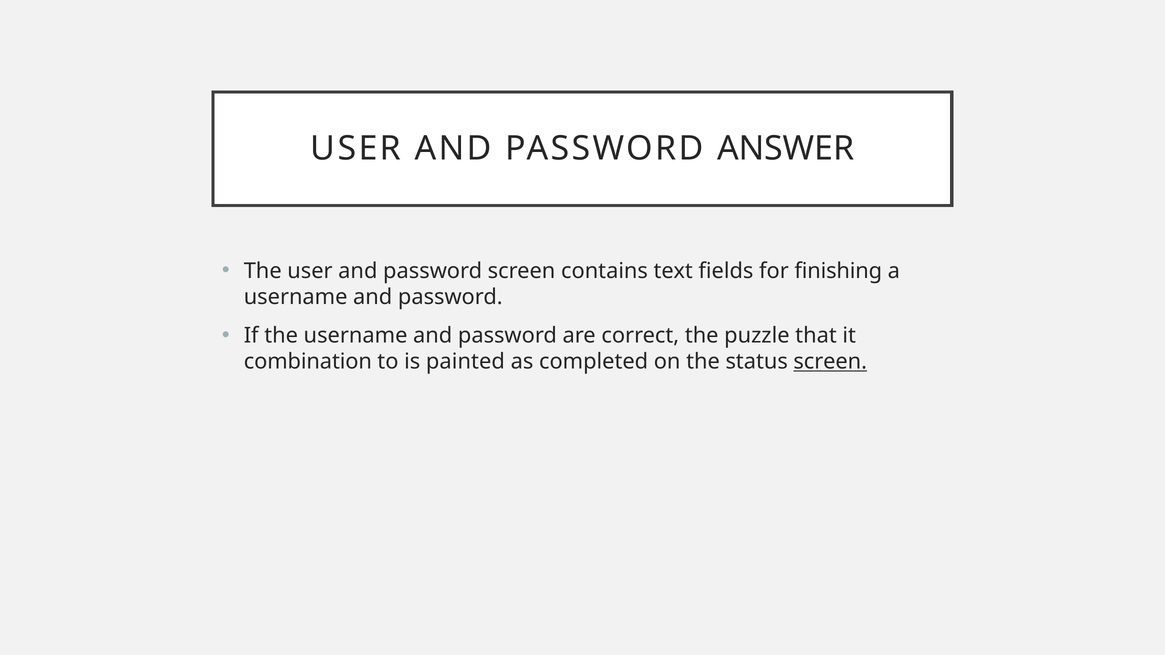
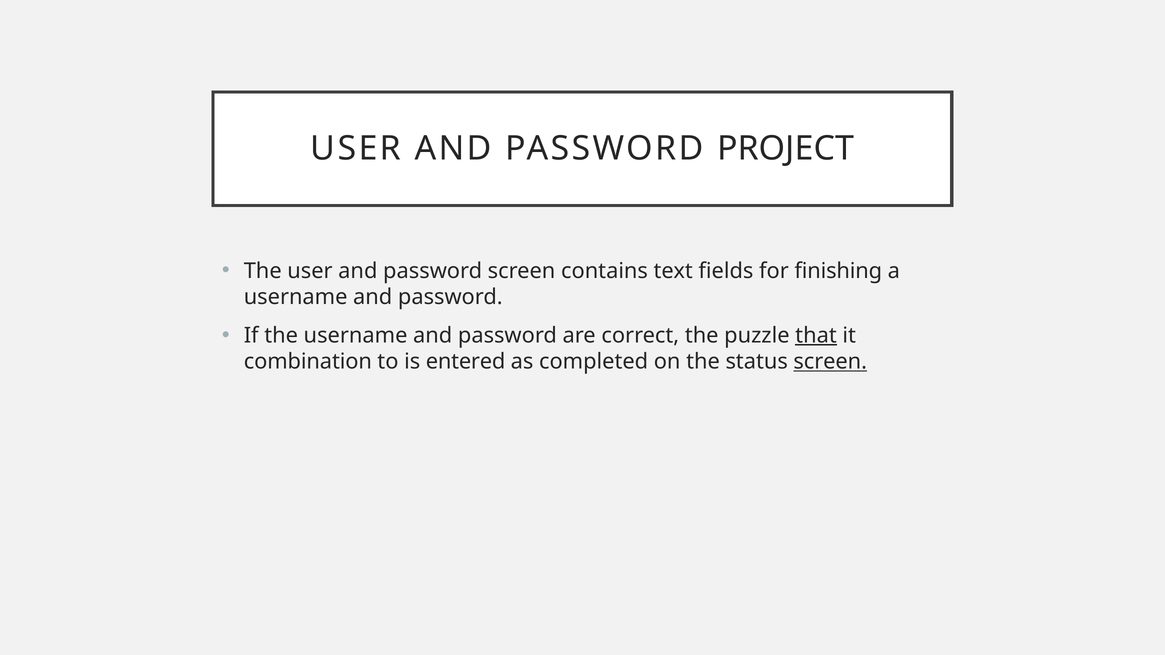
ANSWER: ANSWER -> PROJECT
that underline: none -> present
painted: painted -> entered
